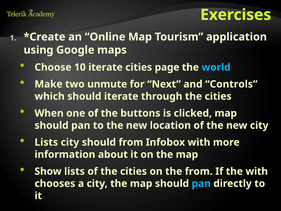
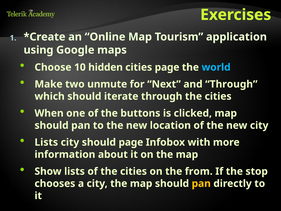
10 iterate: iterate -> hidden
and Controls: Controls -> Through
should from: from -> page
the with: with -> stop
pan at (201, 183) colour: light blue -> yellow
